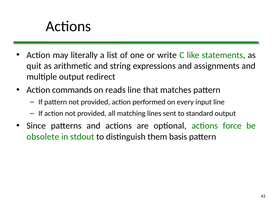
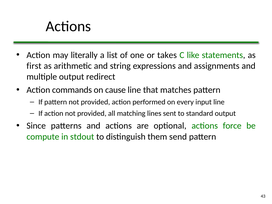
write: write -> takes
quit: quit -> first
reads: reads -> cause
obsolete: obsolete -> compute
basis: basis -> send
